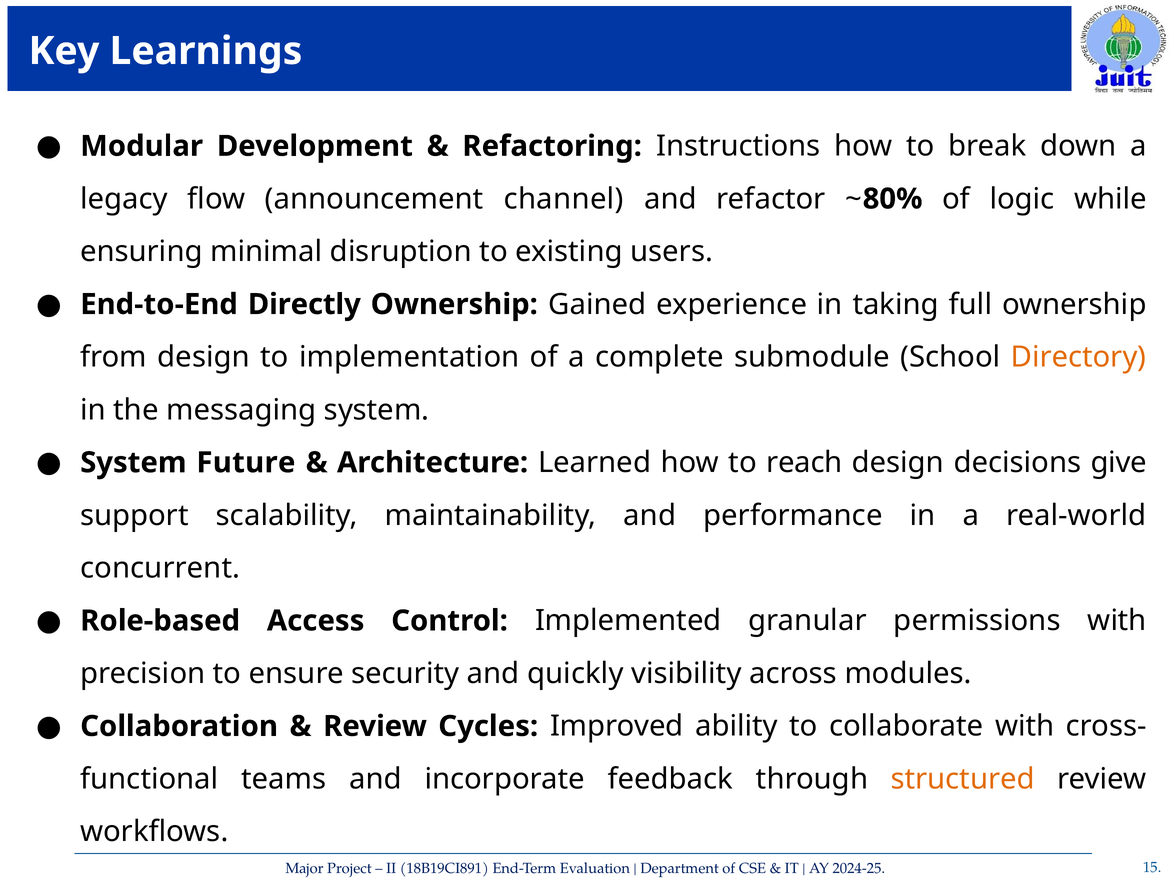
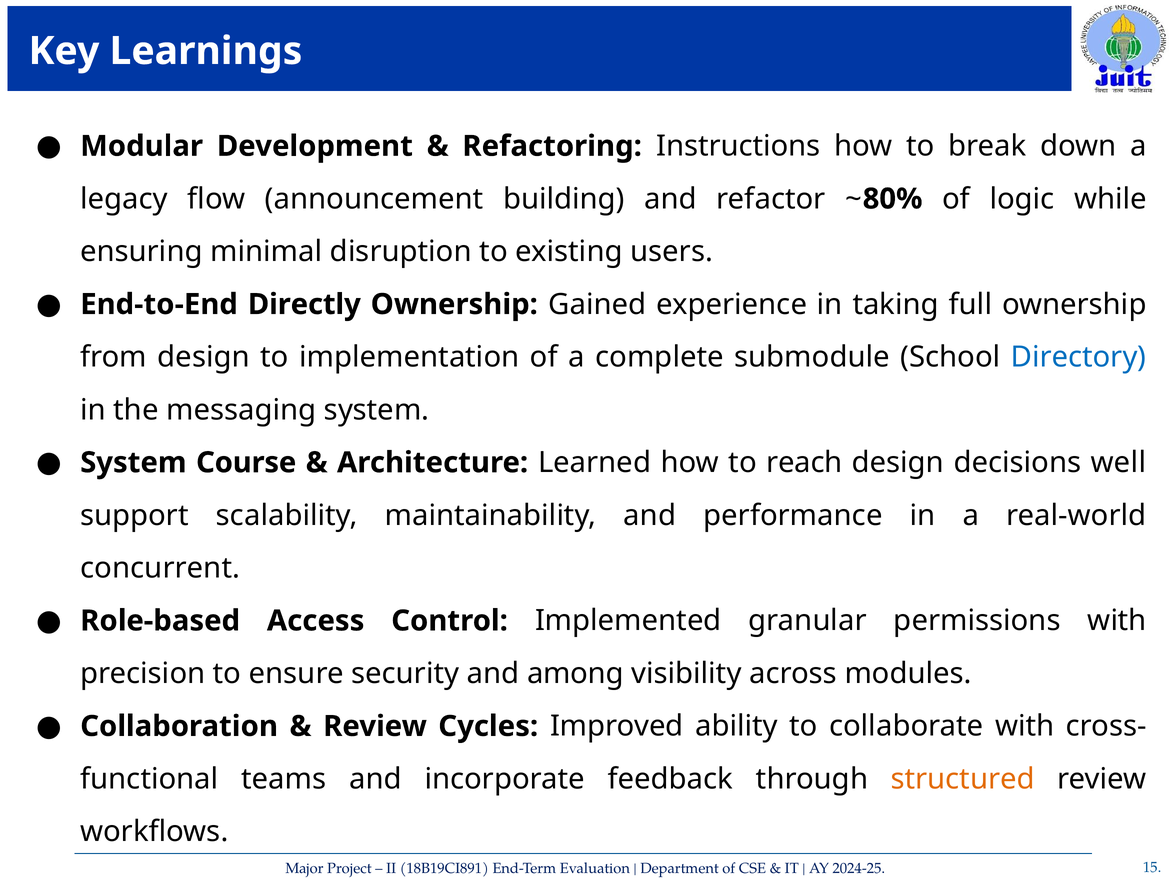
channel: channel -> building
Directory colour: orange -> blue
Future: Future -> Course
give: give -> well
quickly: quickly -> among
